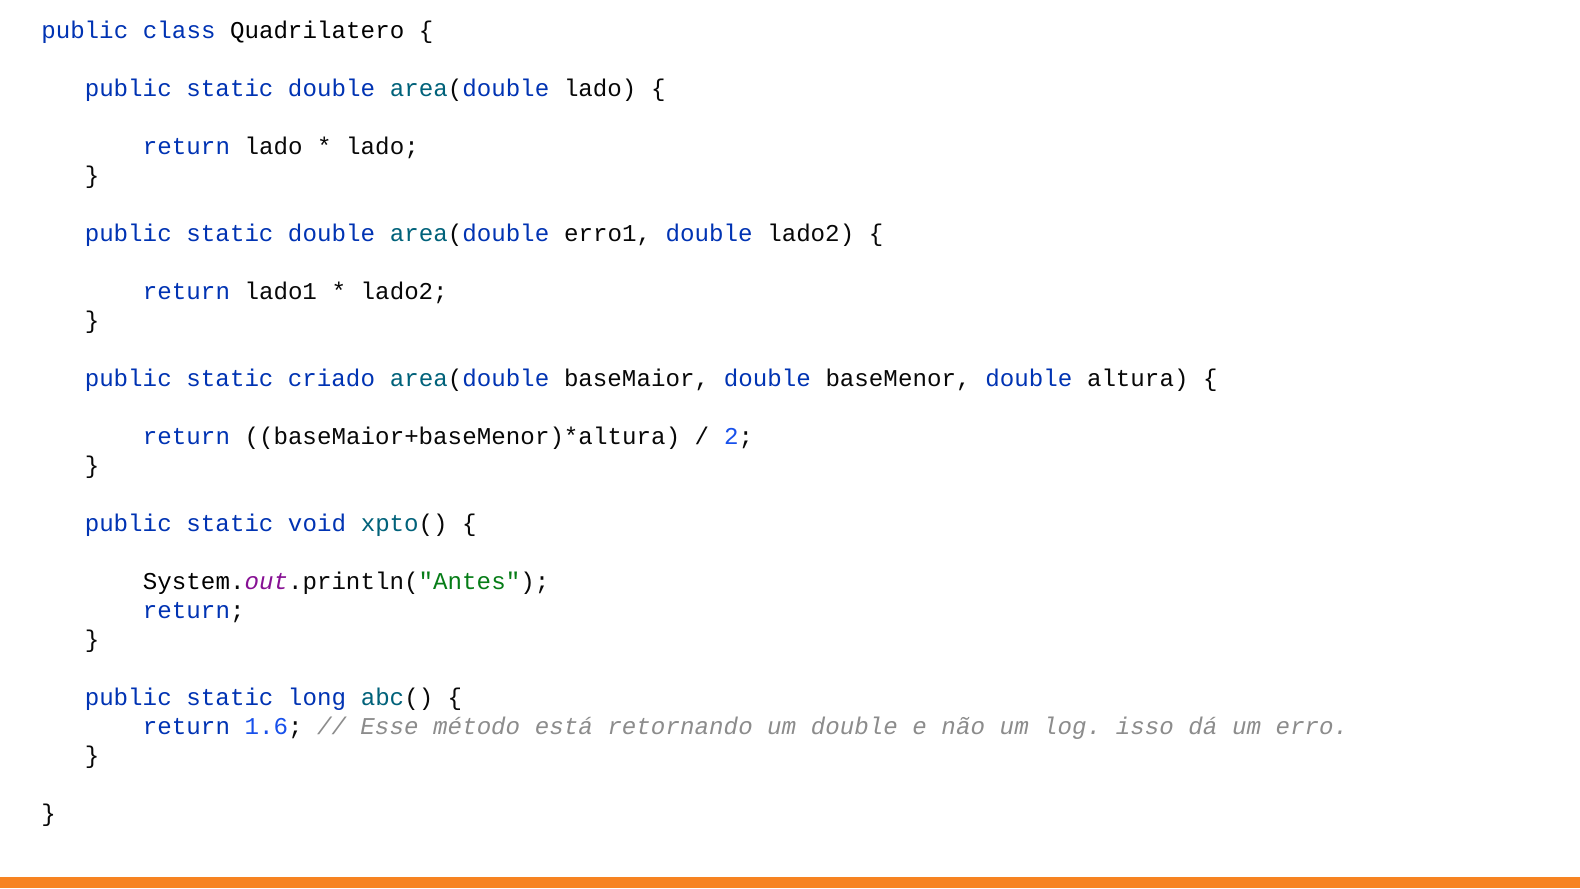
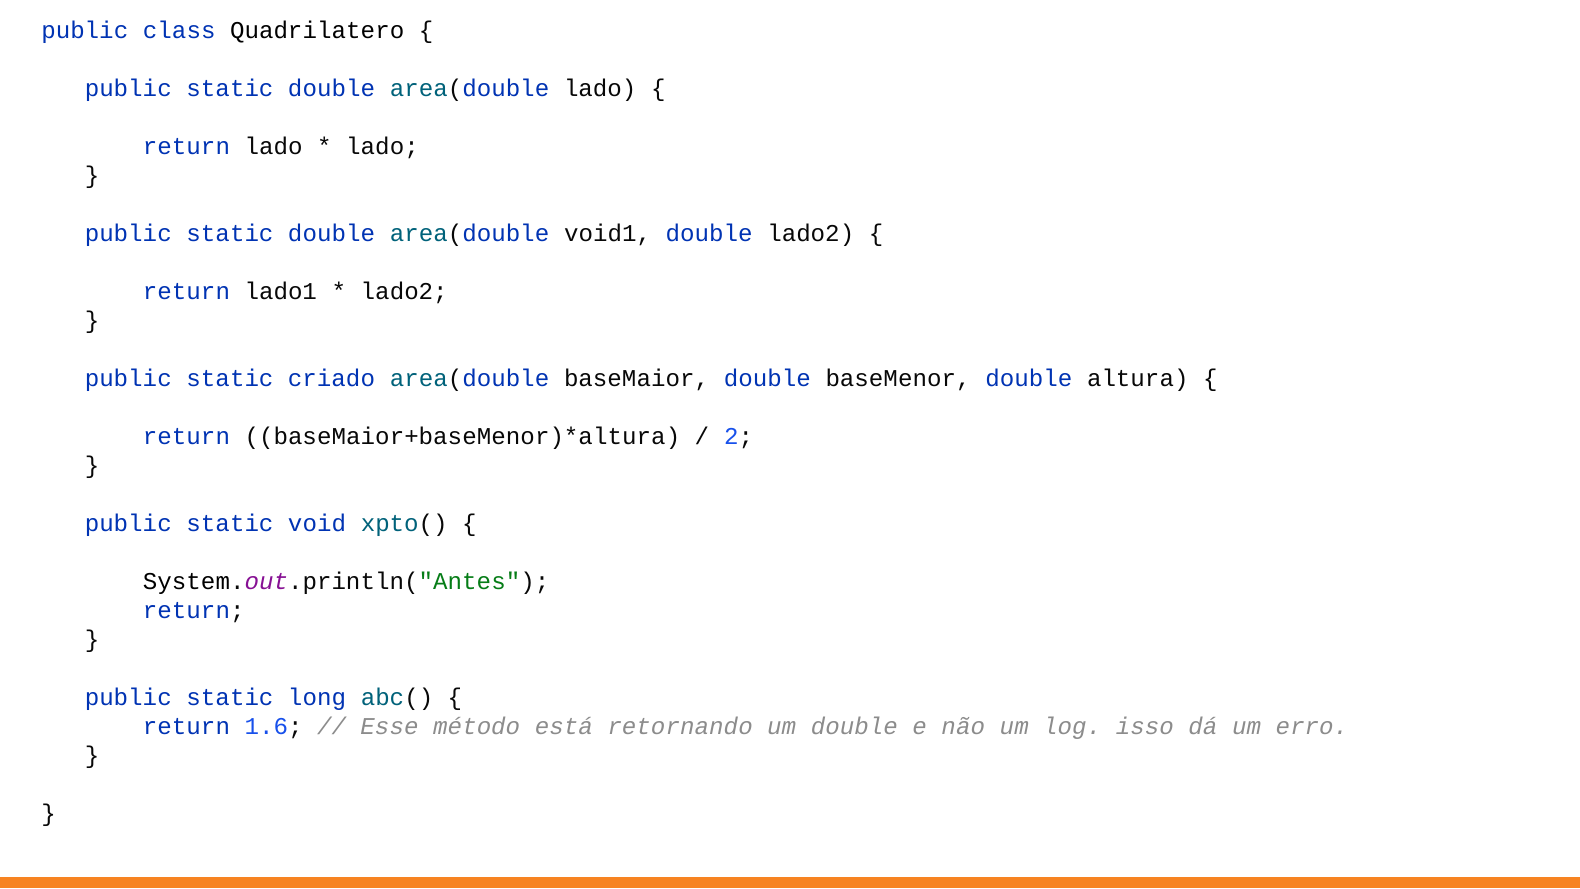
erro1: erro1 -> void1
